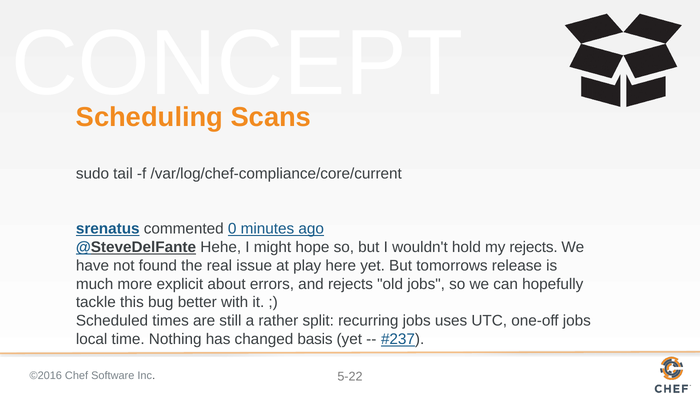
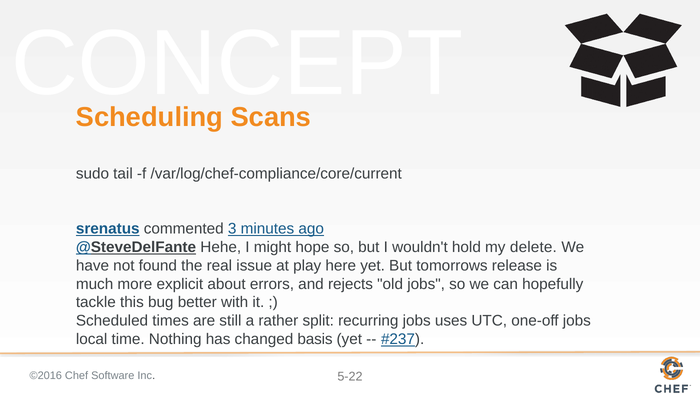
0: 0 -> 3
my rejects: rejects -> delete
